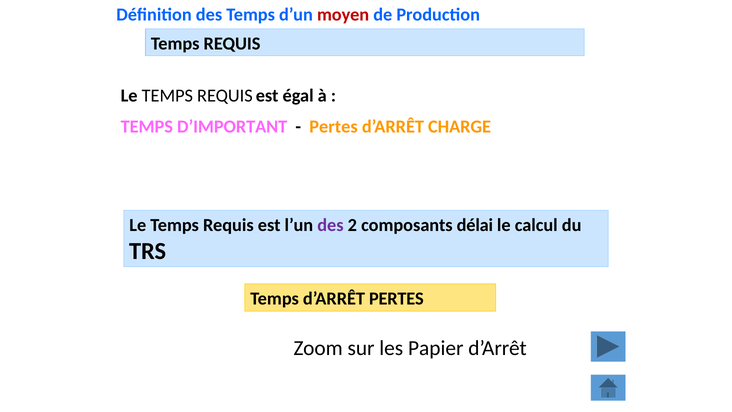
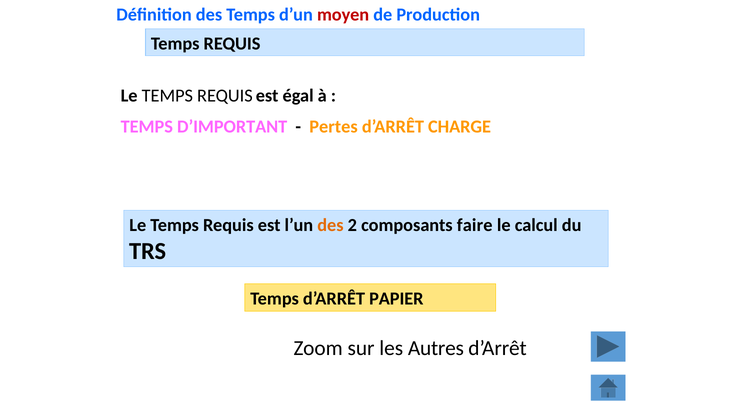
des at (330, 225) colour: purple -> orange
délai: délai -> faire
d’ARRÊT PERTES: PERTES -> PAPIER
Papier: Papier -> Autres
